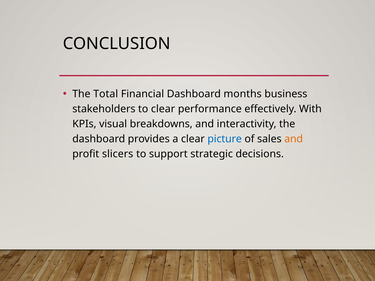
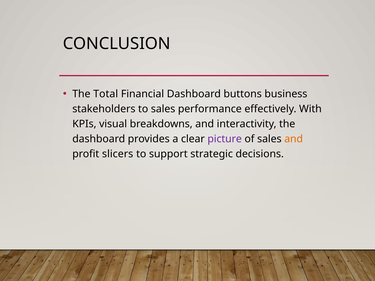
months: months -> buttons
to clear: clear -> sales
picture colour: blue -> purple
